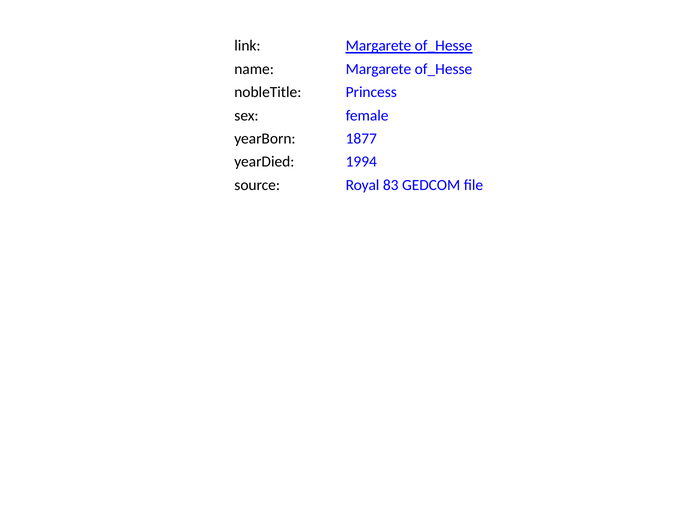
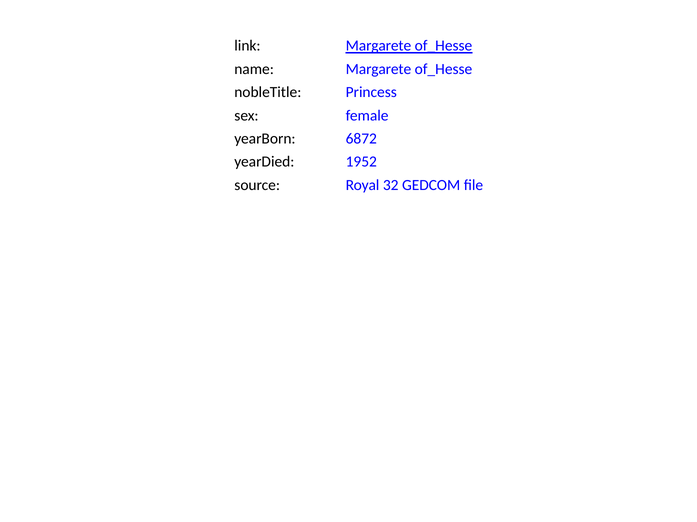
1877: 1877 -> 6872
1994: 1994 -> 1952
83: 83 -> 32
